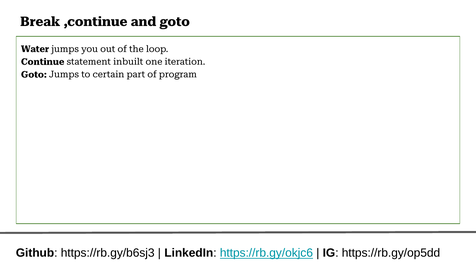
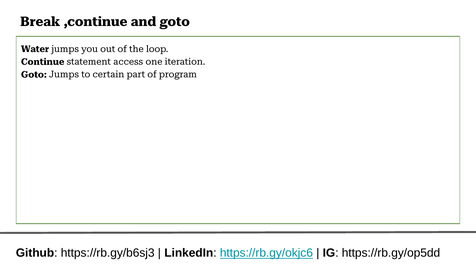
inbuilt: inbuilt -> access
